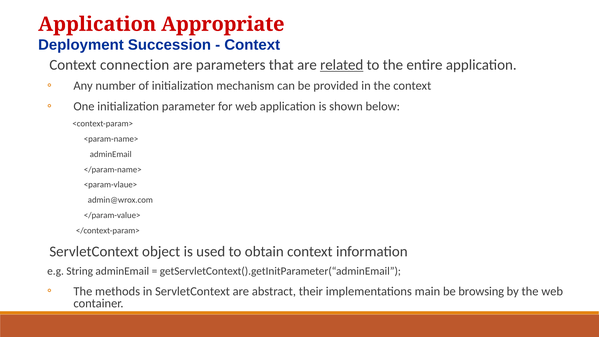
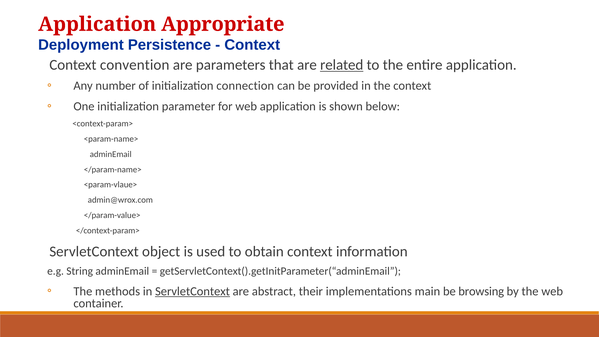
Succession: Succession -> Persistence
connection: connection -> convention
mechanism: mechanism -> connection
ServletContext at (192, 291) underline: none -> present
